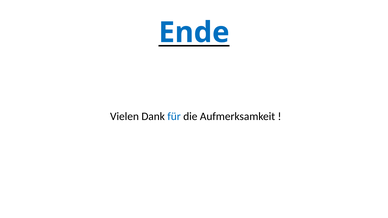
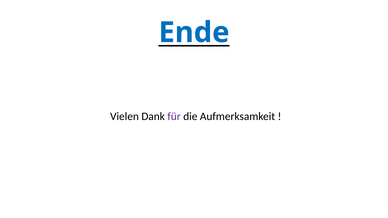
für colour: blue -> purple
